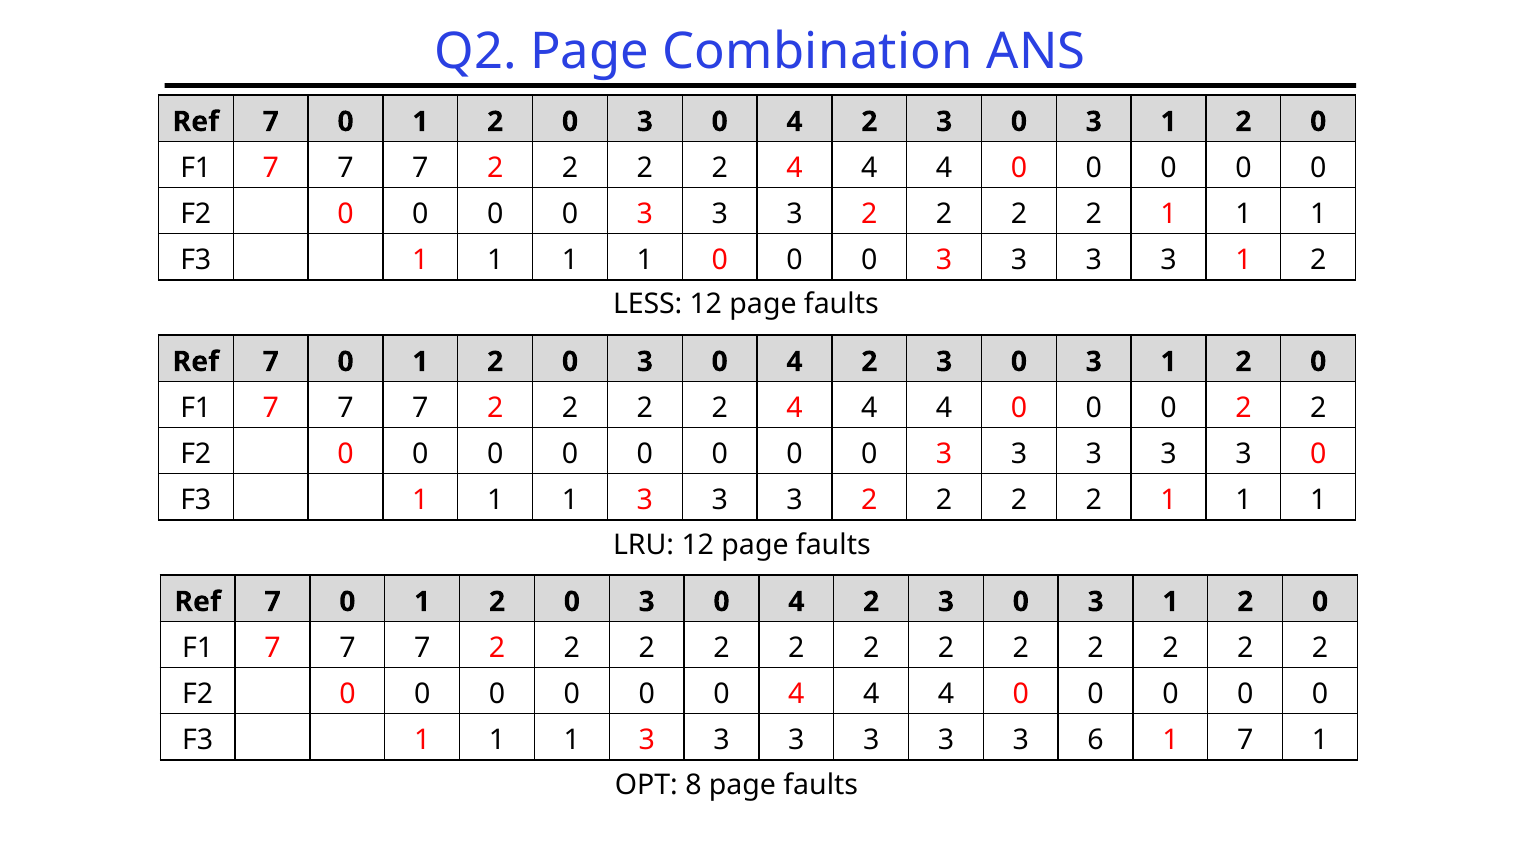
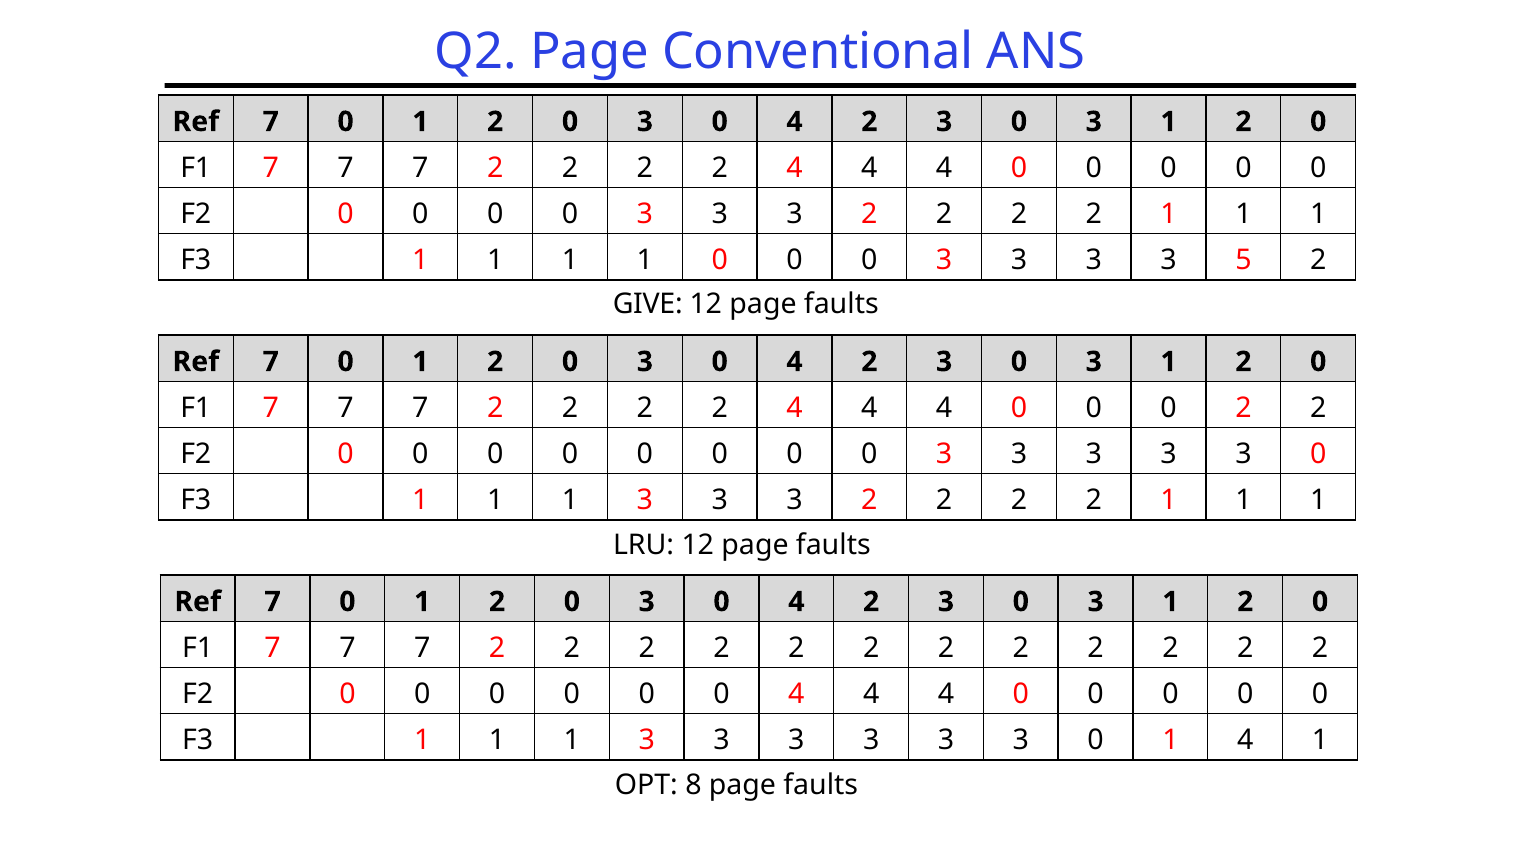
Combination: Combination -> Conventional
3 3 1: 1 -> 5
LESS: LESS -> GIVE
6 at (1096, 741): 6 -> 0
1 7: 7 -> 4
